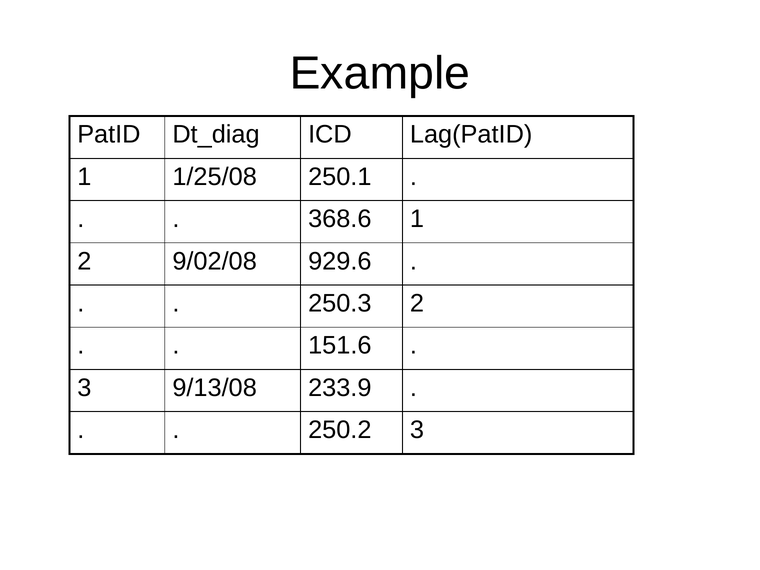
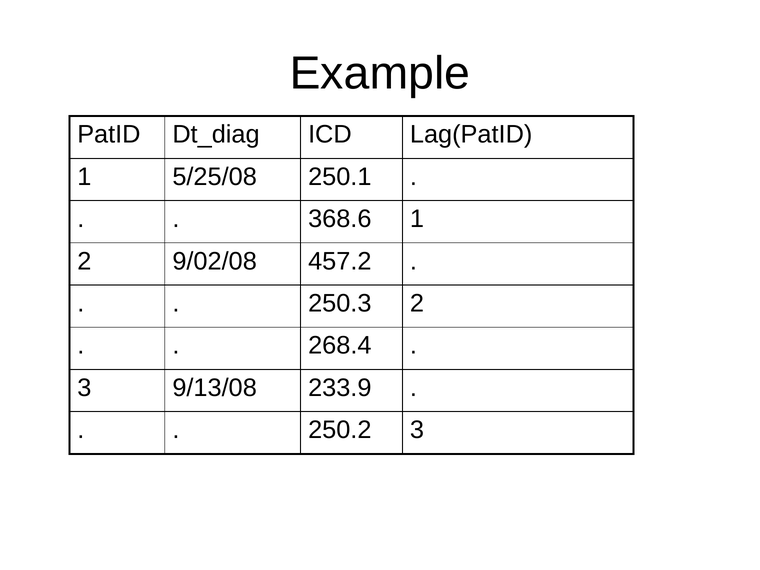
1/25/08: 1/25/08 -> 5/25/08
929.6: 929.6 -> 457.2
151.6: 151.6 -> 268.4
